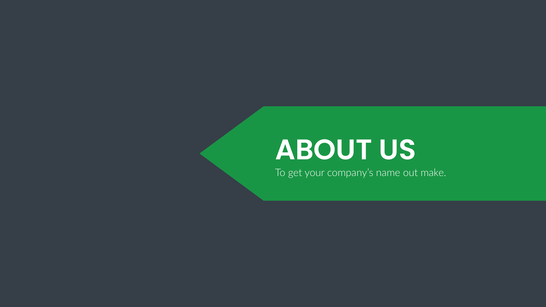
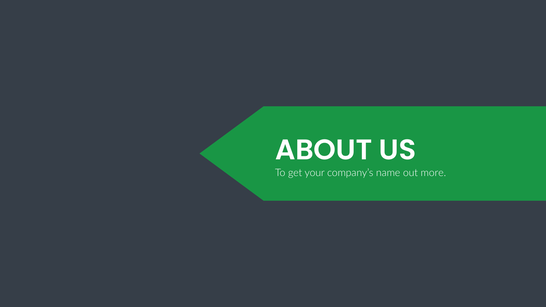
make: make -> more
